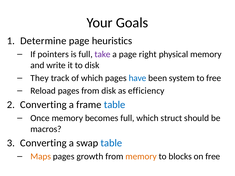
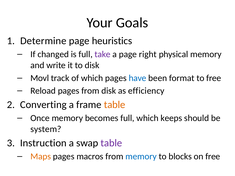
pointers: pointers -> changed
They: They -> Movl
system: system -> format
table at (115, 105) colour: blue -> orange
struct: struct -> keeps
macros: macros -> system
Converting at (43, 143): Converting -> Instruction
table at (111, 143) colour: blue -> purple
growth: growth -> macros
memory at (141, 157) colour: orange -> blue
